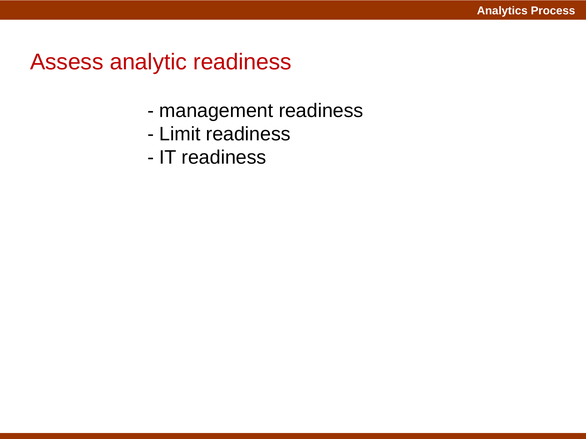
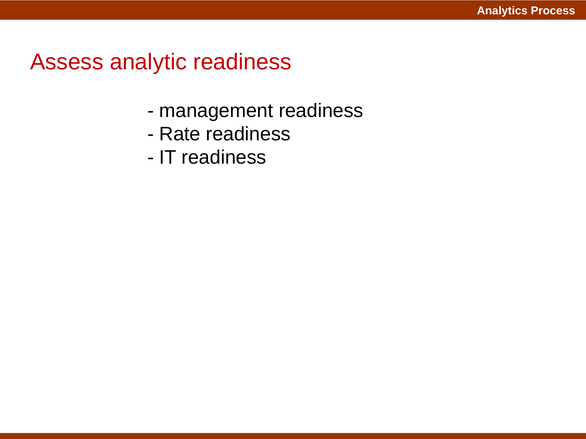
Limit: Limit -> Rate
